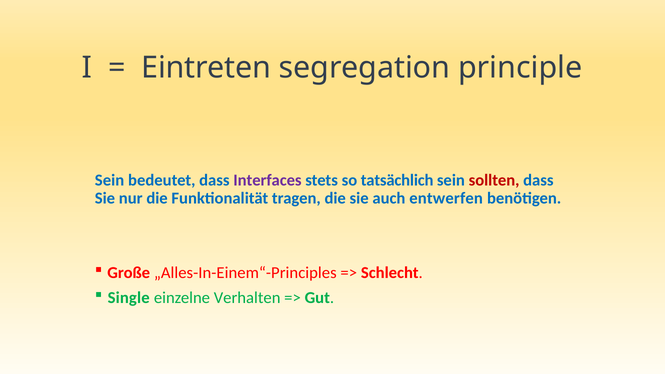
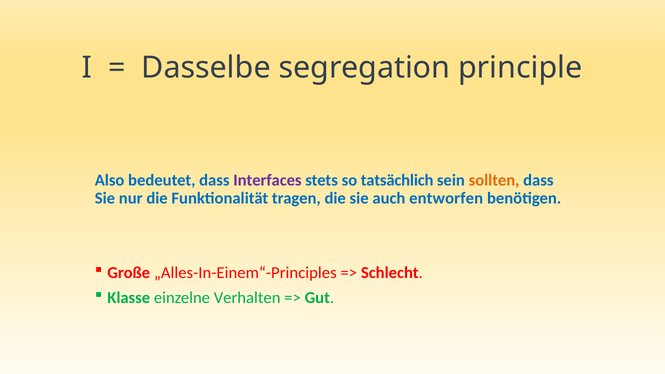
Eintreten: Eintreten -> Dasselbe
Sein at (110, 180): Sein -> Also
sollten colour: red -> orange
entwerfen: entwerfen -> entworfen
Single: Single -> Klasse
